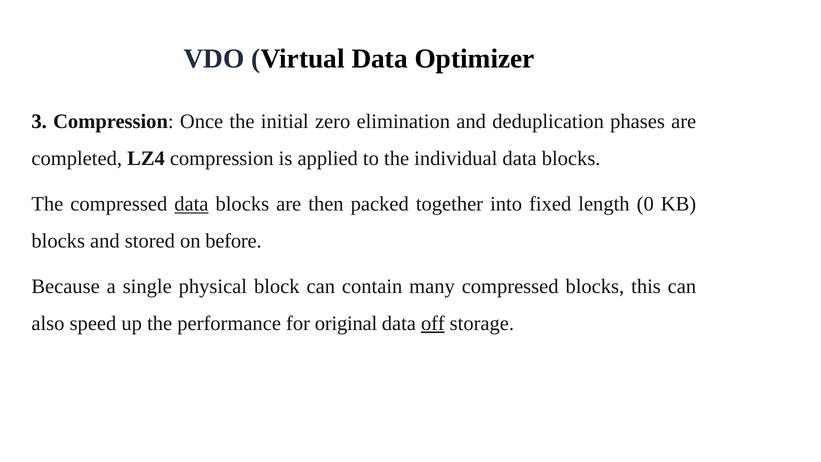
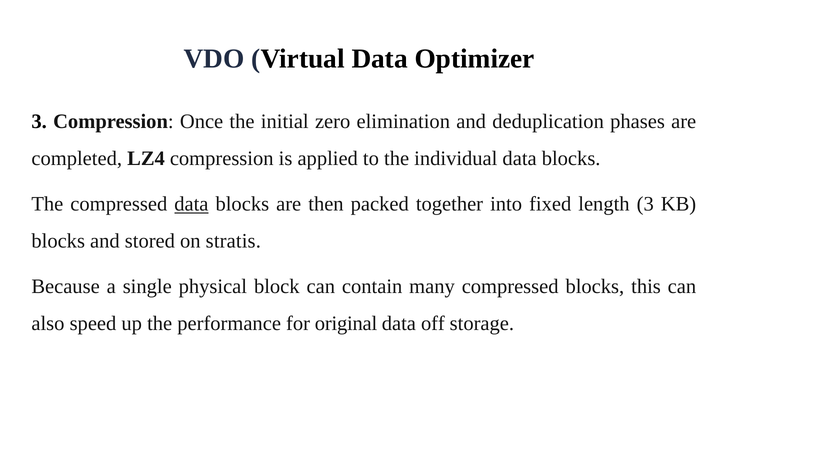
length 0: 0 -> 3
before: before -> stratis
off underline: present -> none
